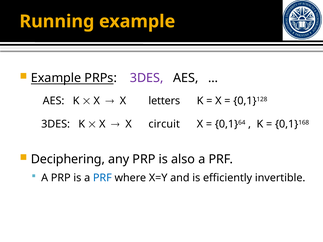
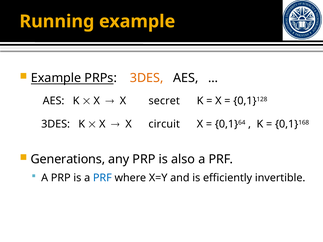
3DES at (147, 78) colour: purple -> orange
letters: letters -> secret
Deciphering: Deciphering -> Generations
